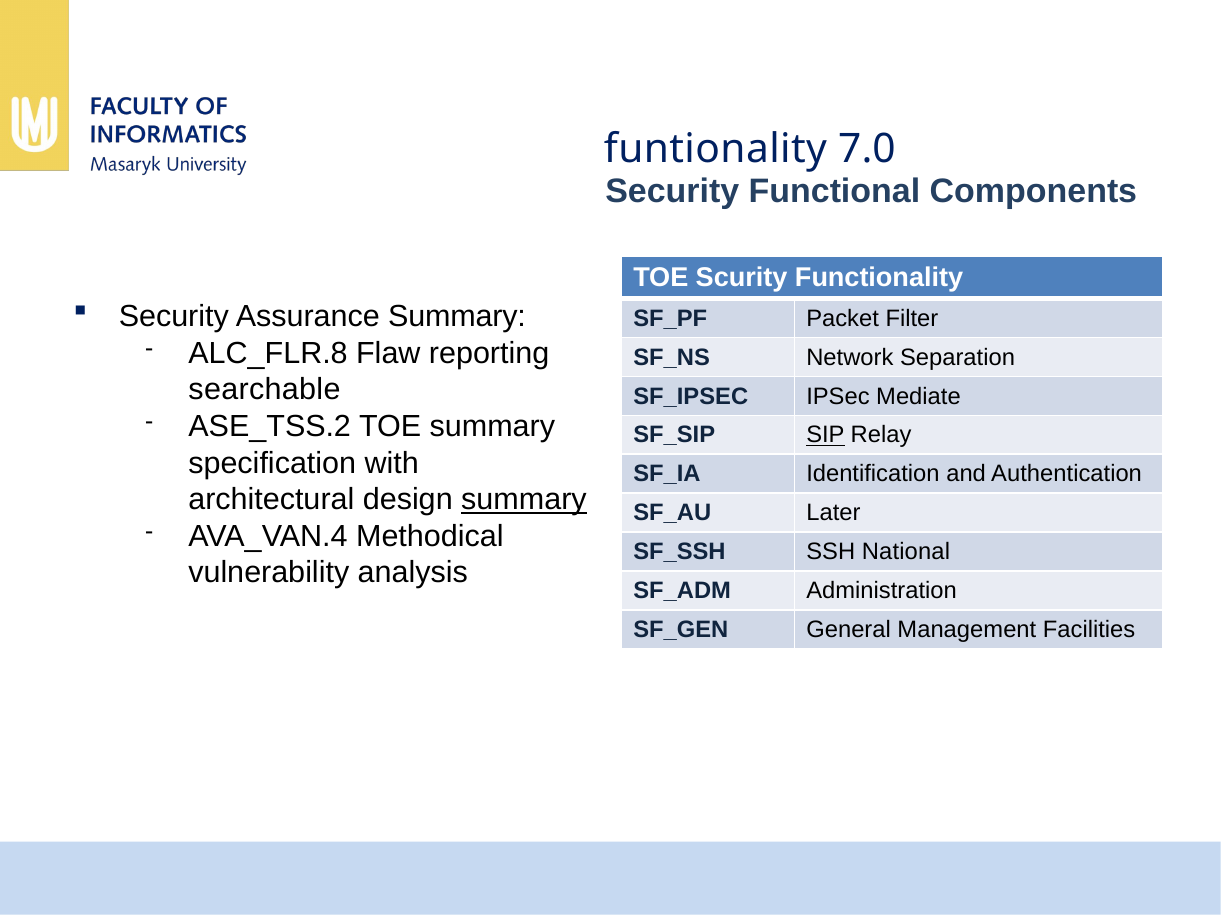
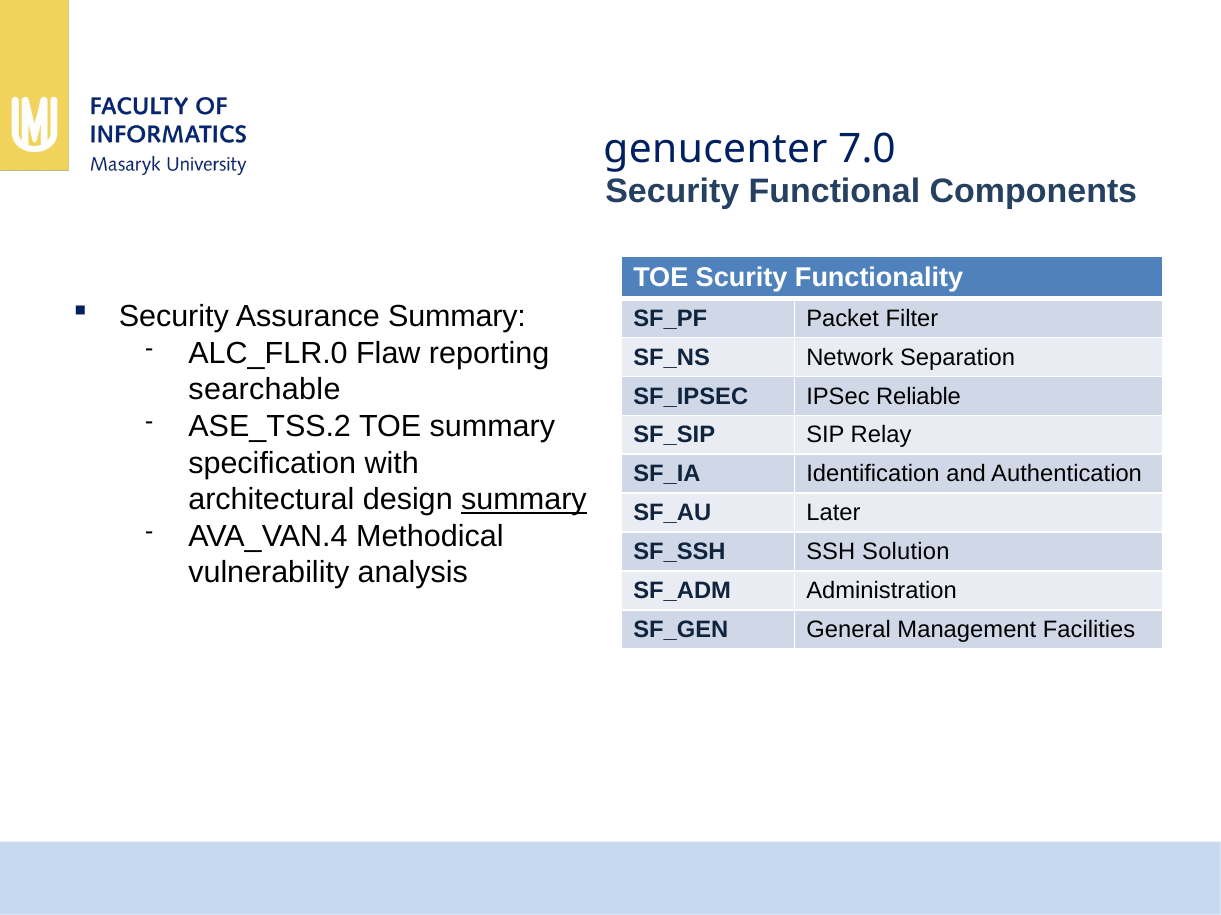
funtionality: funtionality -> genucenter
ALC_FLR.8: ALC_FLR.8 -> ALC_FLR.0
Mediate: Mediate -> Reliable
SIP underline: present -> none
National: National -> Solution
